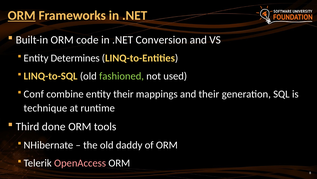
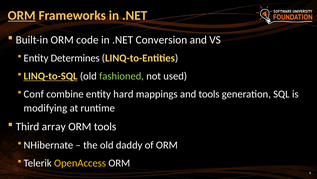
LINQ-to-SQL underline: none -> present
entity their: their -> hard
and their: their -> tools
technique: technique -> modifying
done: done -> array
OpenAccess colour: pink -> yellow
